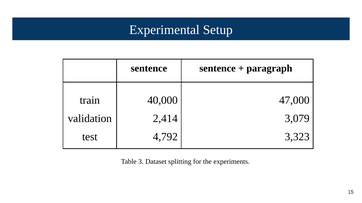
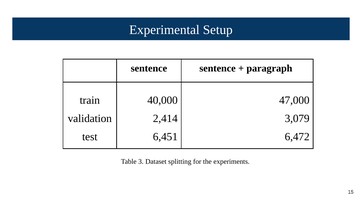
4,792: 4,792 -> 6,451
3,323: 3,323 -> 6,472
